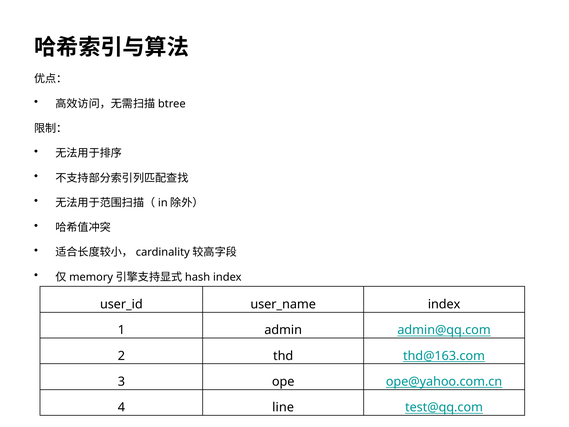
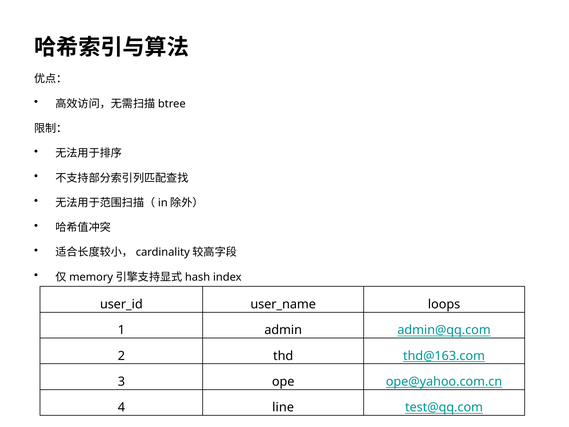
index at (444, 304): index -> loops
